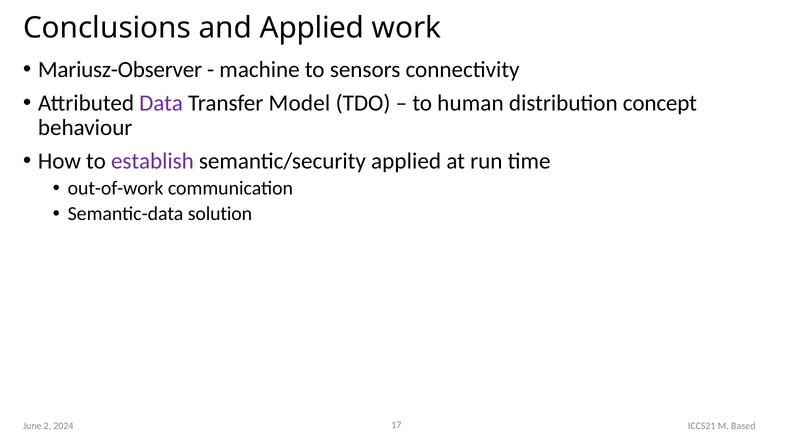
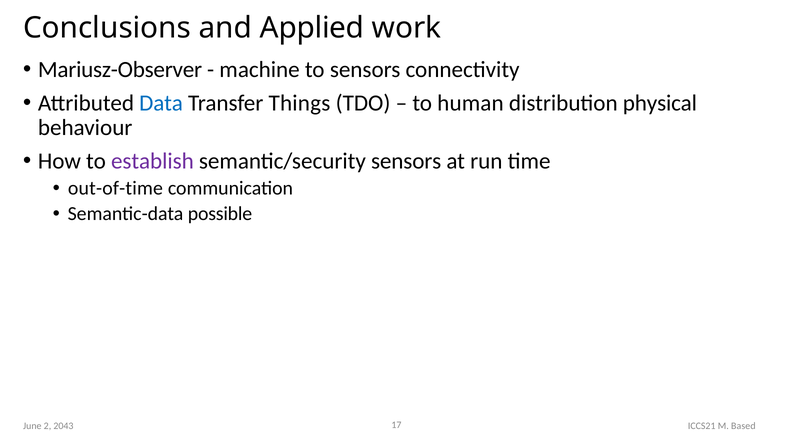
Data colour: purple -> blue
Model: Model -> Things
concept: concept -> physical
semantic/security applied: applied -> sensors
out-of-work: out-of-work -> out-of-time
solution: solution -> possible
2024: 2024 -> 2043
